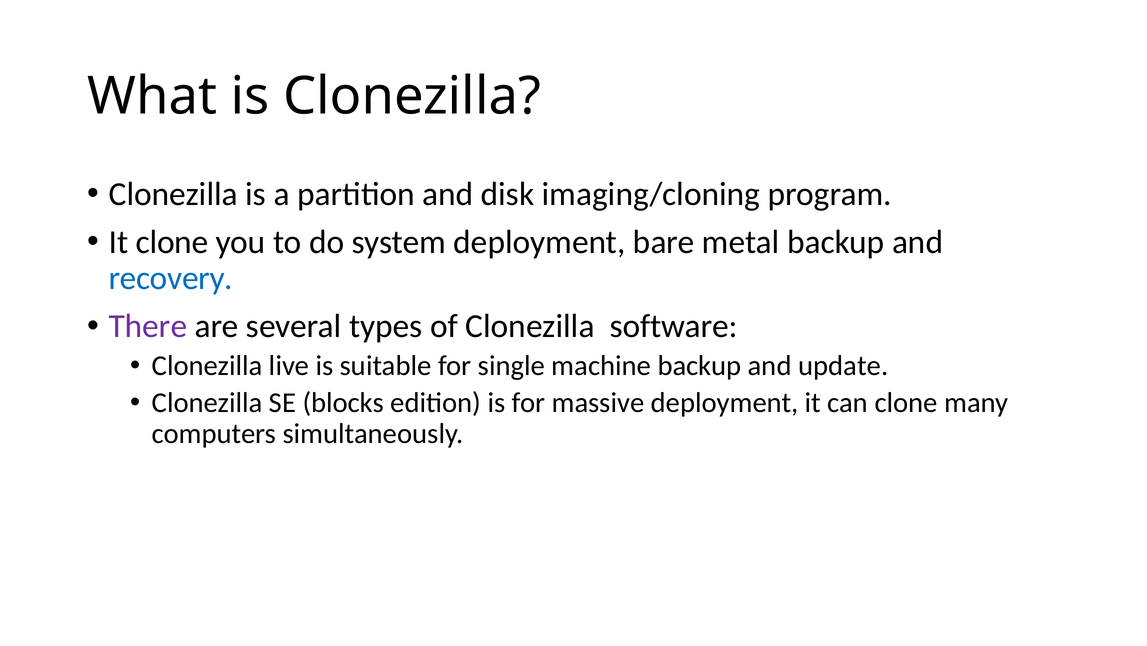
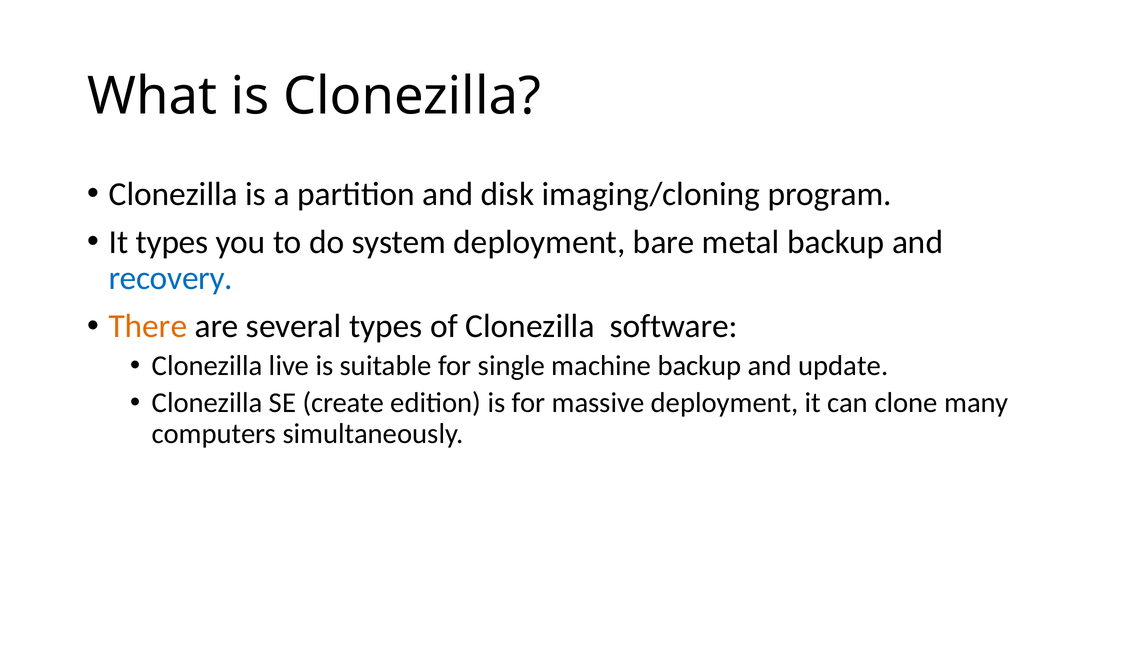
It clone: clone -> types
There colour: purple -> orange
blocks: blocks -> create
